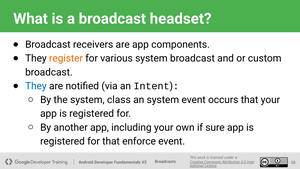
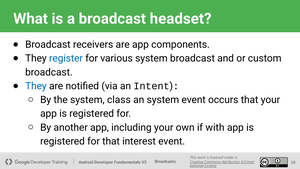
register colour: orange -> blue
sure: sure -> with
enforce: enforce -> interest
